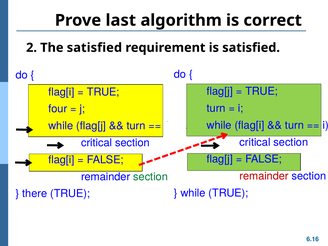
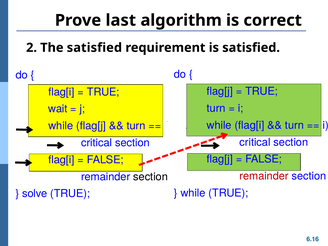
four: four -> wait
section at (151, 177) colour: green -> black
there: there -> solve
